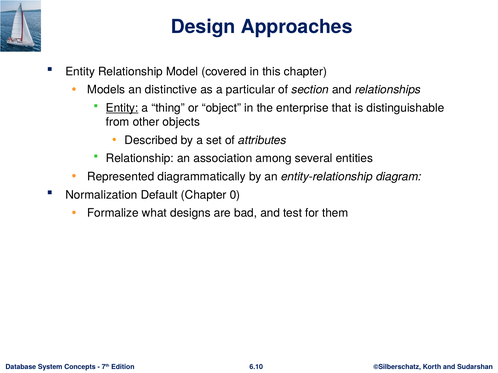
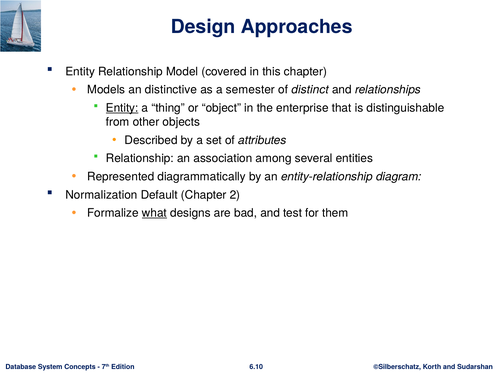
particular: particular -> semester
section: section -> distinct
0: 0 -> 2
what underline: none -> present
